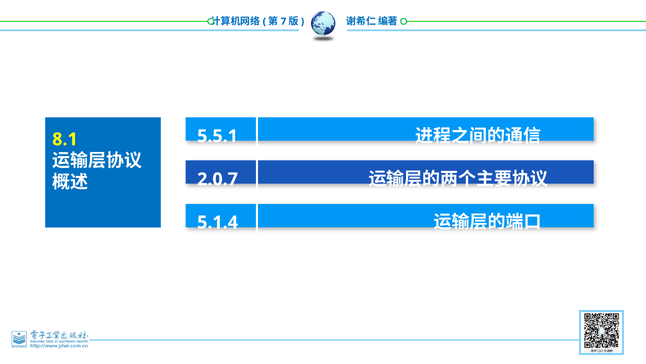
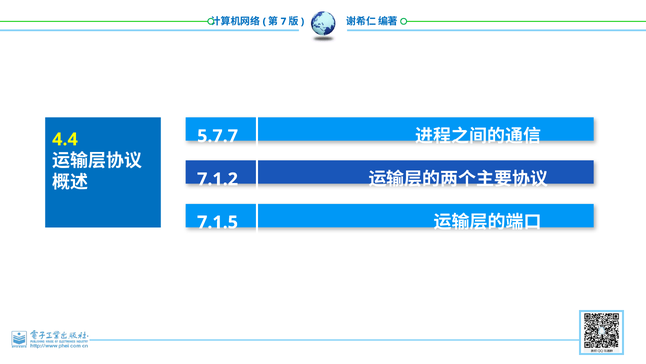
5.5.1: 5.5.1 -> 5.7.7
8.1: 8.1 -> 4.4
2.0.7: 2.0.7 -> 7.1.2
5.1.4: 5.1.4 -> 7.1.5
